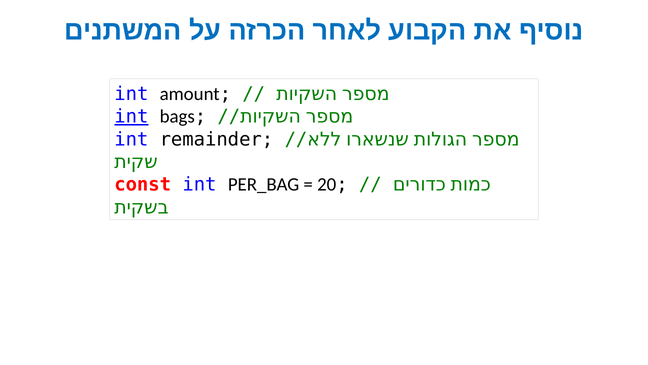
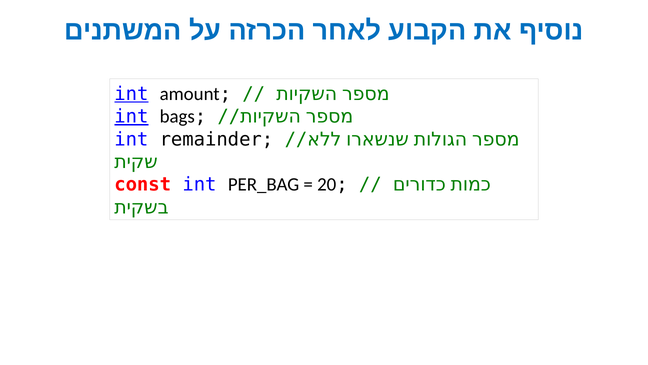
int at (131, 94) underline: none -> present
